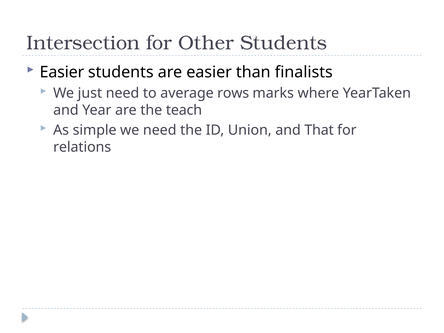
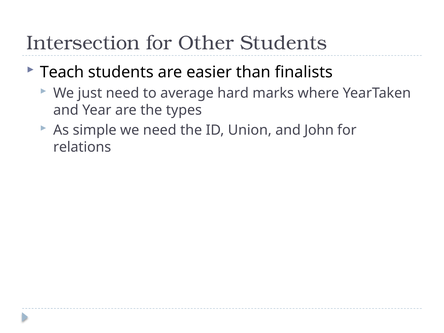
Easier at (62, 72): Easier -> Teach
rows: rows -> hard
teach: teach -> types
That: That -> John
